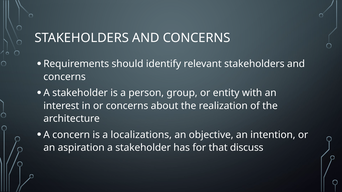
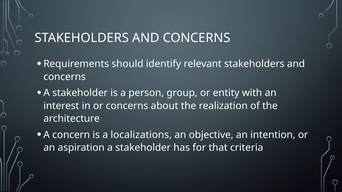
discuss: discuss -> criteria
